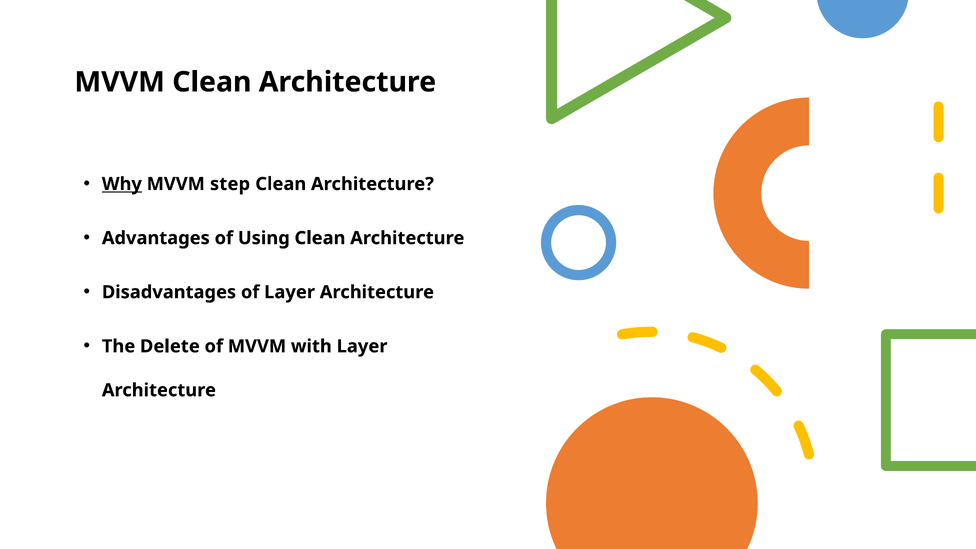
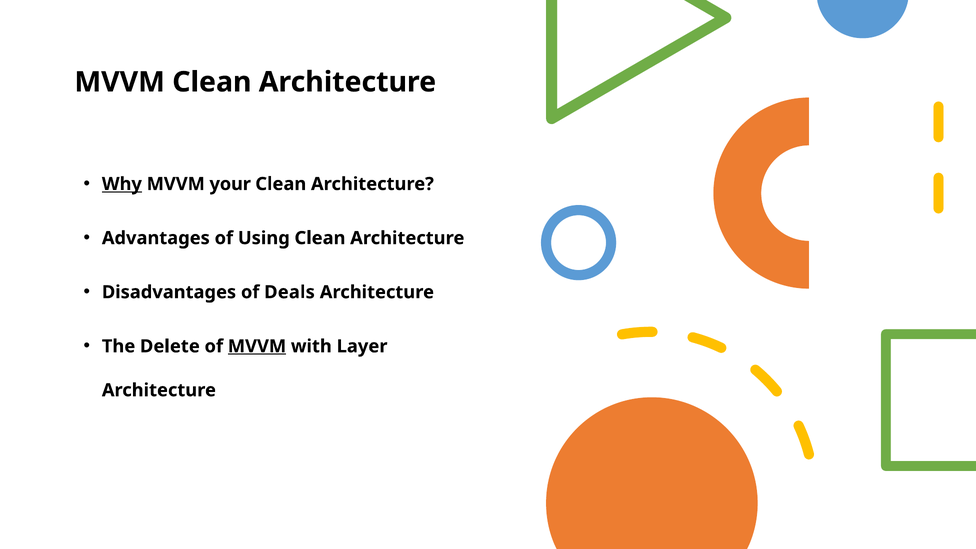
step: step -> your
of Layer: Layer -> Deals
MVVM at (257, 346) underline: none -> present
